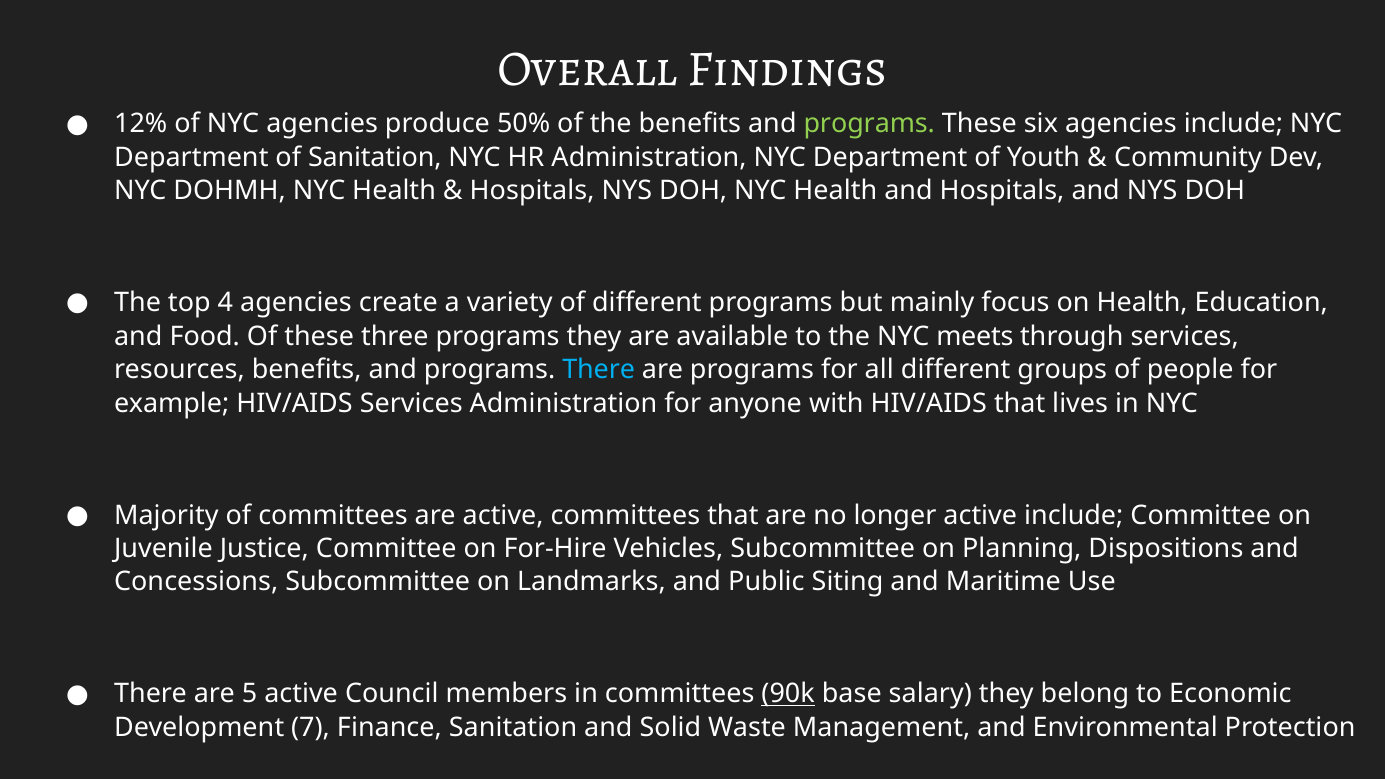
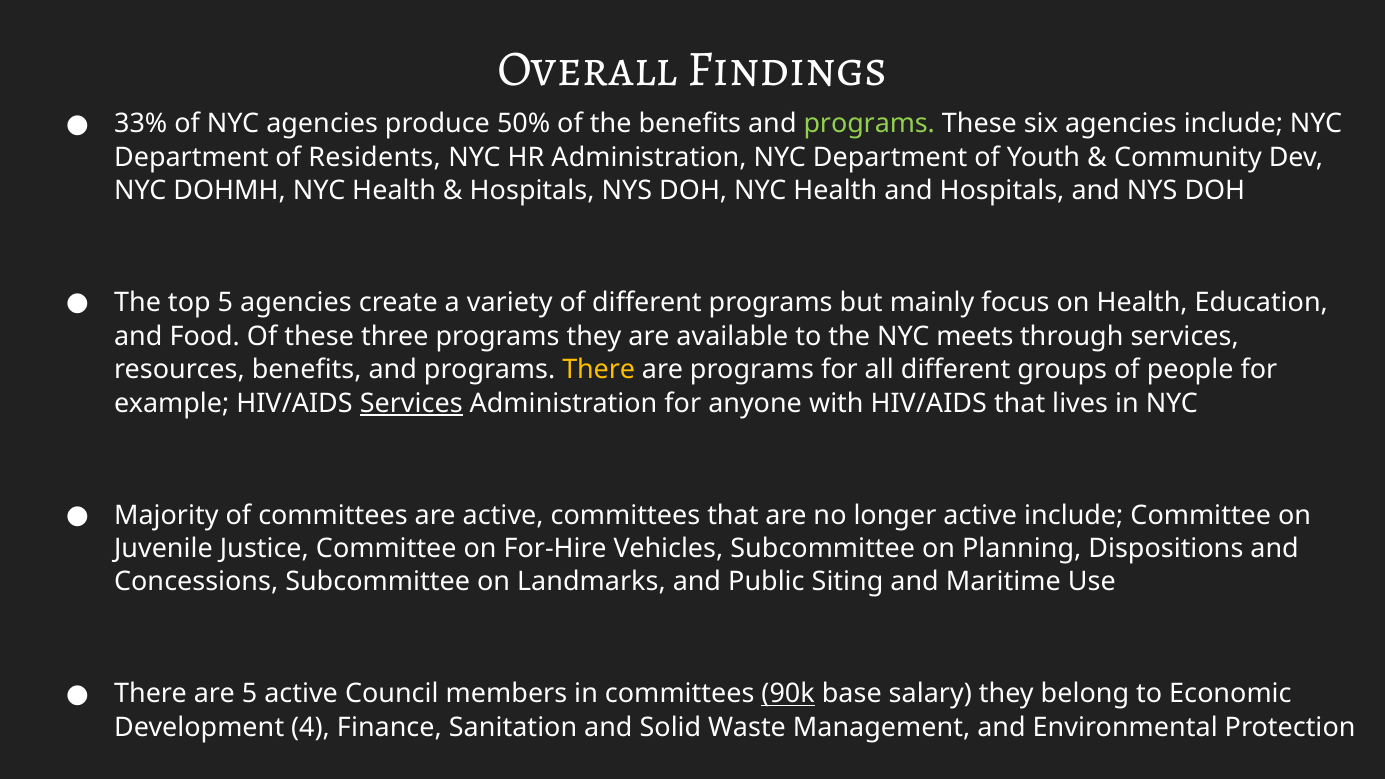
12%: 12% -> 33%
of Sanitation: Sanitation -> Residents
top 4: 4 -> 5
There at (599, 370) colour: light blue -> yellow
Services at (411, 403) underline: none -> present
7: 7 -> 4
